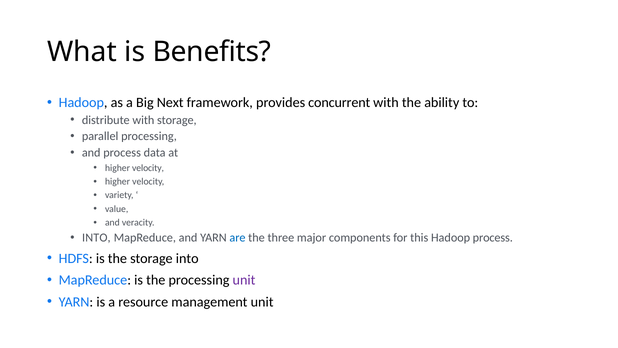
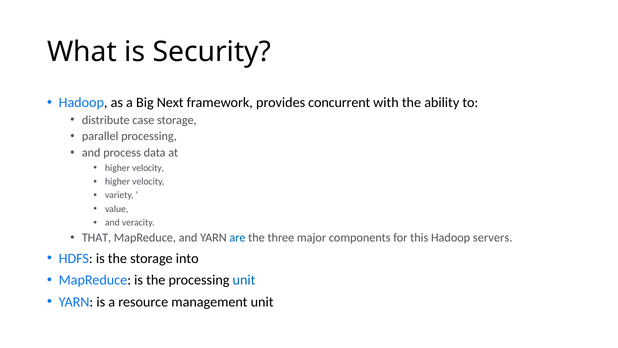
Benefits: Benefits -> Security
distribute with: with -> case
INTO at (96, 237): INTO -> THAT
Hadoop process: process -> servers
unit at (244, 280) colour: purple -> blue
